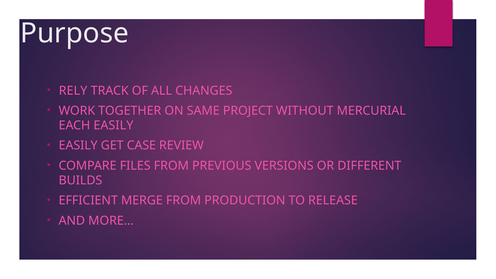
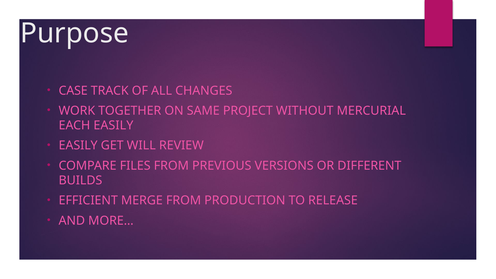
RELY: RELY -> CASE
CASE: CASE -> WILL
